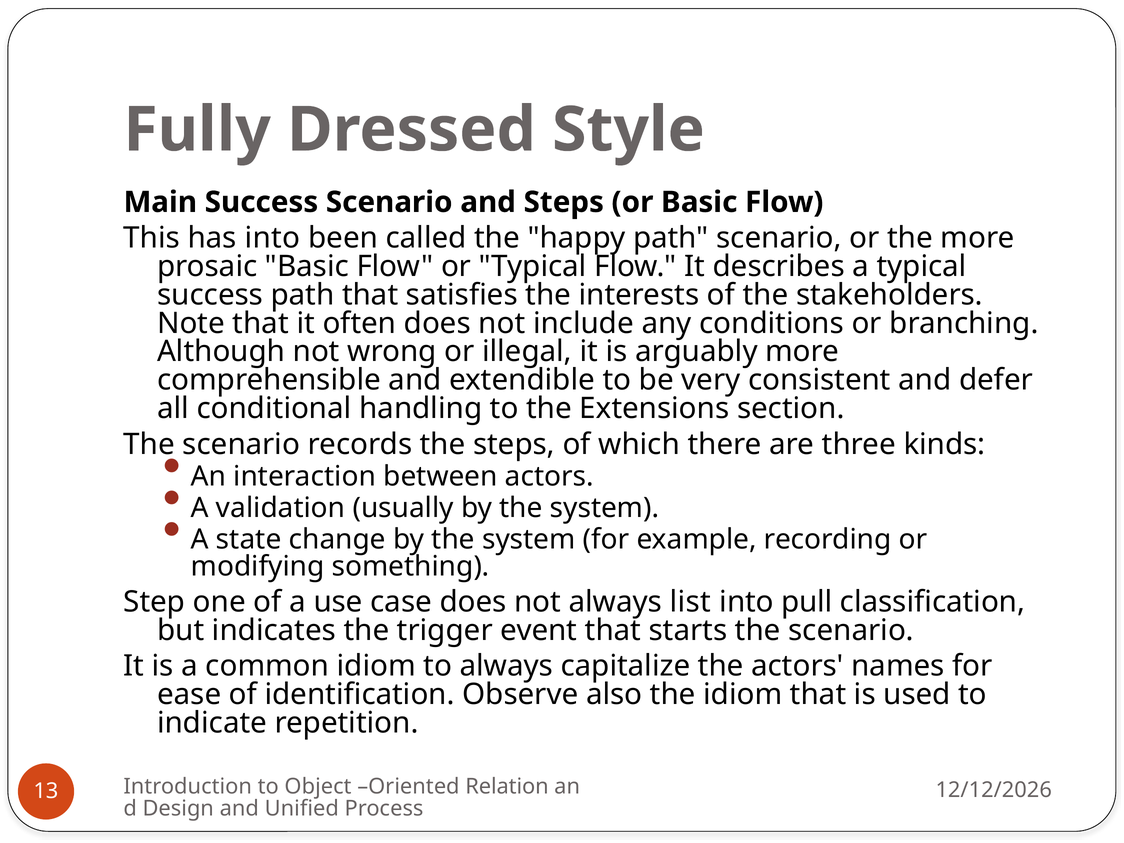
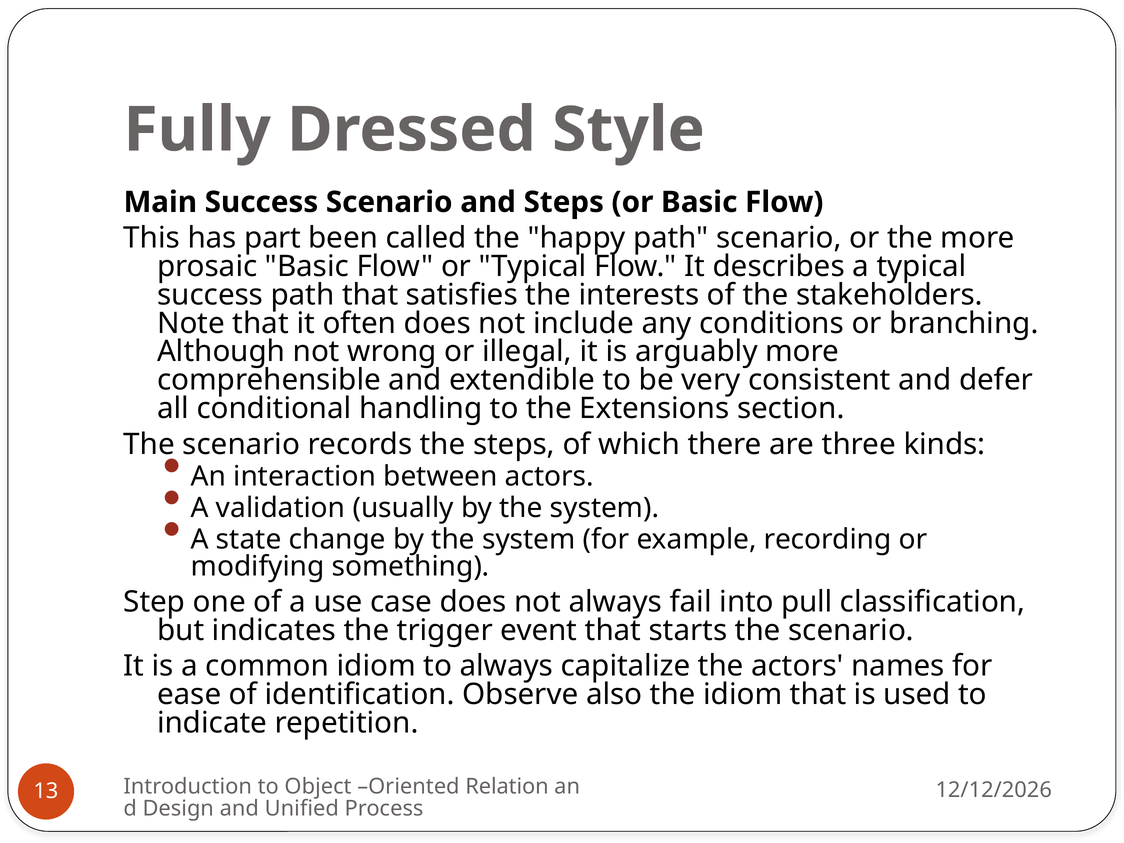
has into: into -> part
list: list -> fail
